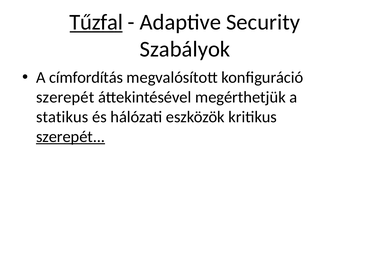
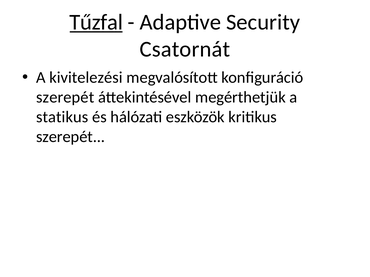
Szabályok: Szabályok -> Csatornát
címfordítás: címfordítás -> kivitelezési
szerepét at (71, 137) underline: present -> none
